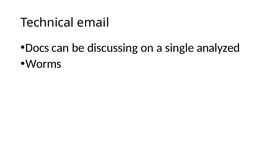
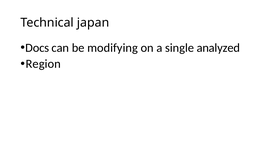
email: email -> japan
discussing: discussing -> modifying
Worms: Worms -> Region
